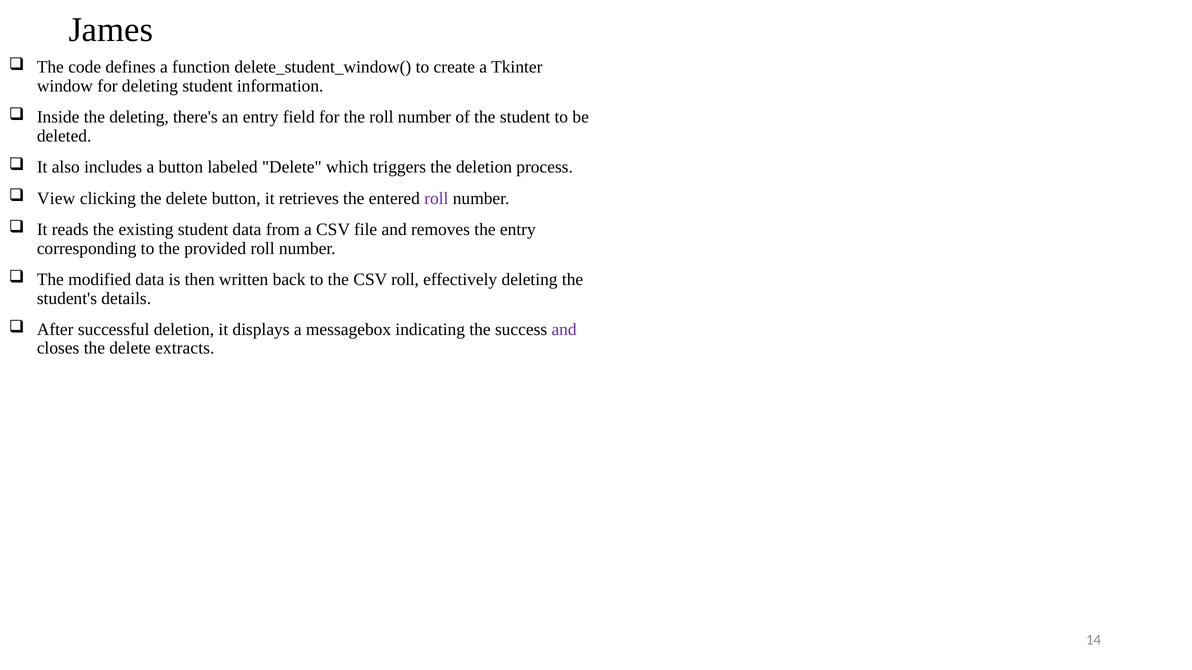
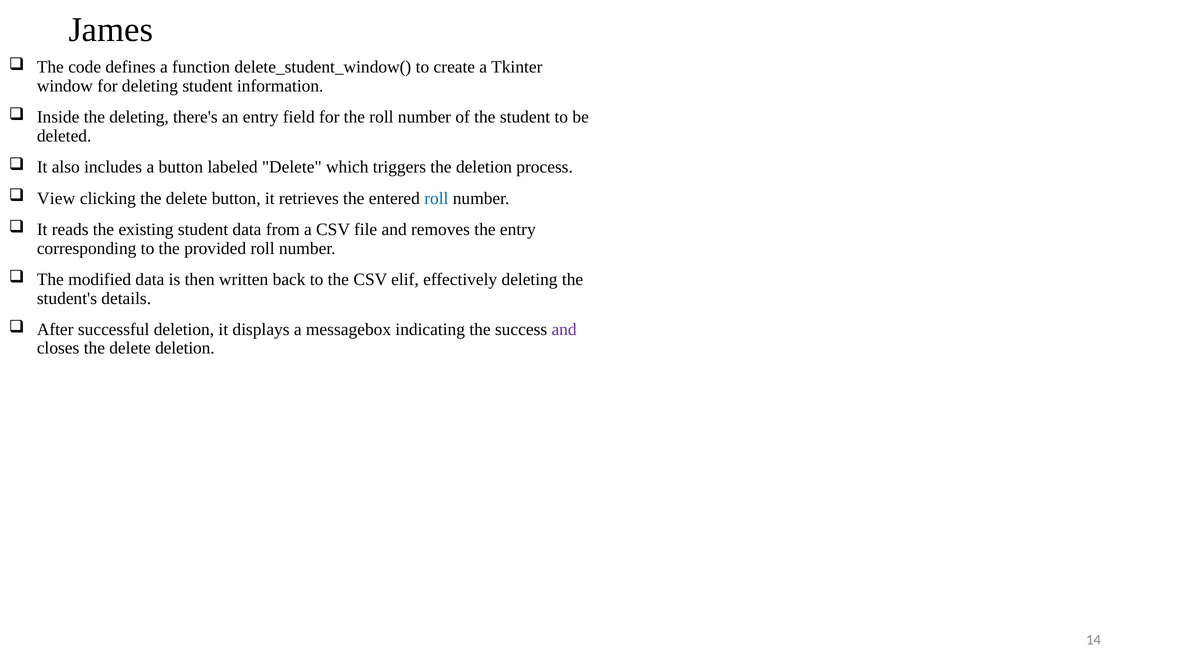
roll at (436, 198) colour: purple -> blue
CSV roll: roll -> elif
delete extracts: extracts -> deletion
